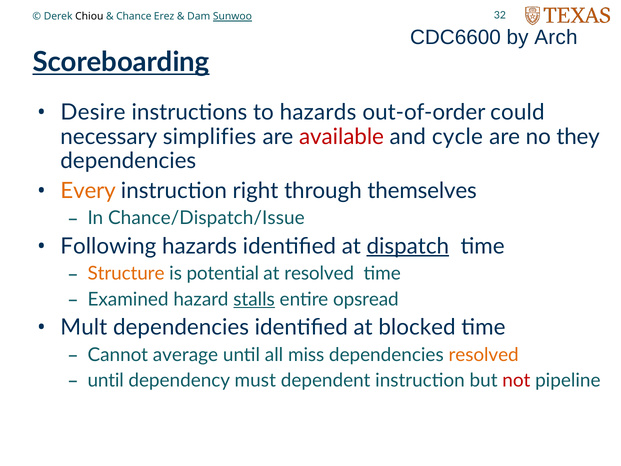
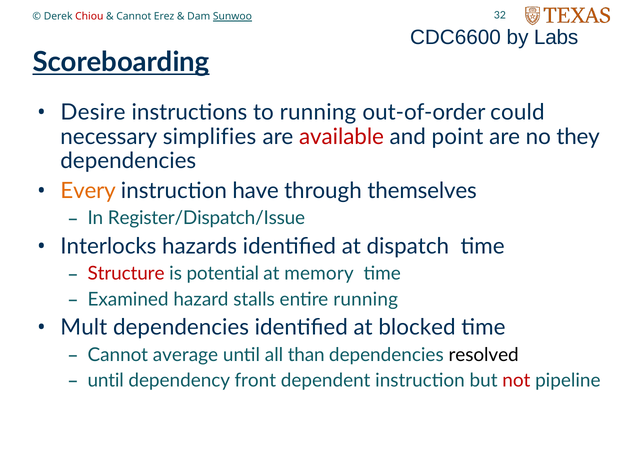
Chiou colour: black -> red
Chance at (134, 16): Chance -> Cannot
Arch: Arch -> Labs
to hazards: hazards -> running
cycle: cycle -> point
right: right -> have
Chance/Dispatch/Issue: Chance/Dispatch/Issue -> Register/Dispatch/Issue
Following: Following -> Interlocks
dispatch underline: present -> none
Structure colour: orange -> red
at resolved: resolved -> memory
stalls underline: present -> none
entire opsread: opsread -> running
miss: miss -> than
resolved at (484, 355) colour: orange -> black
must: must -> front
